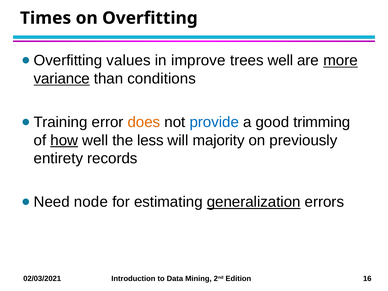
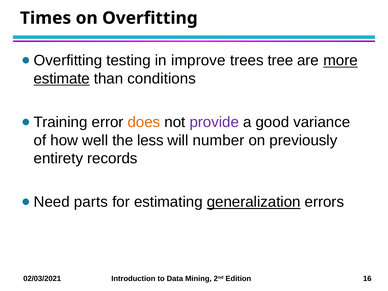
values: values -> testing
trees well: well -> tree
variance: variance -> estimate
provide colour: blue -> purple
trimming: trimming -> variance
how underline: present -> none
majority: majority -> number
node: node -> parts
